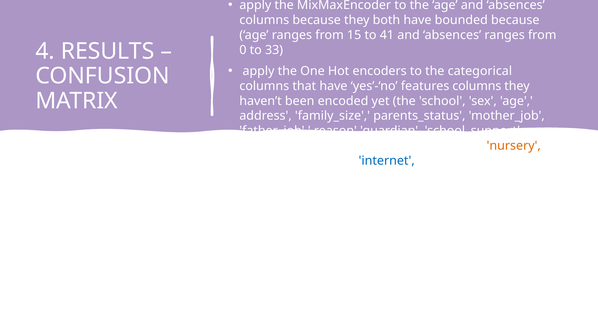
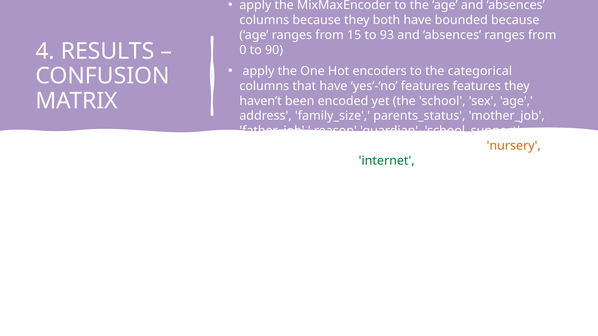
41: 41 -> 93
33: 33 -> 90
features columns: columns -> features
internet colour: blue -> green
